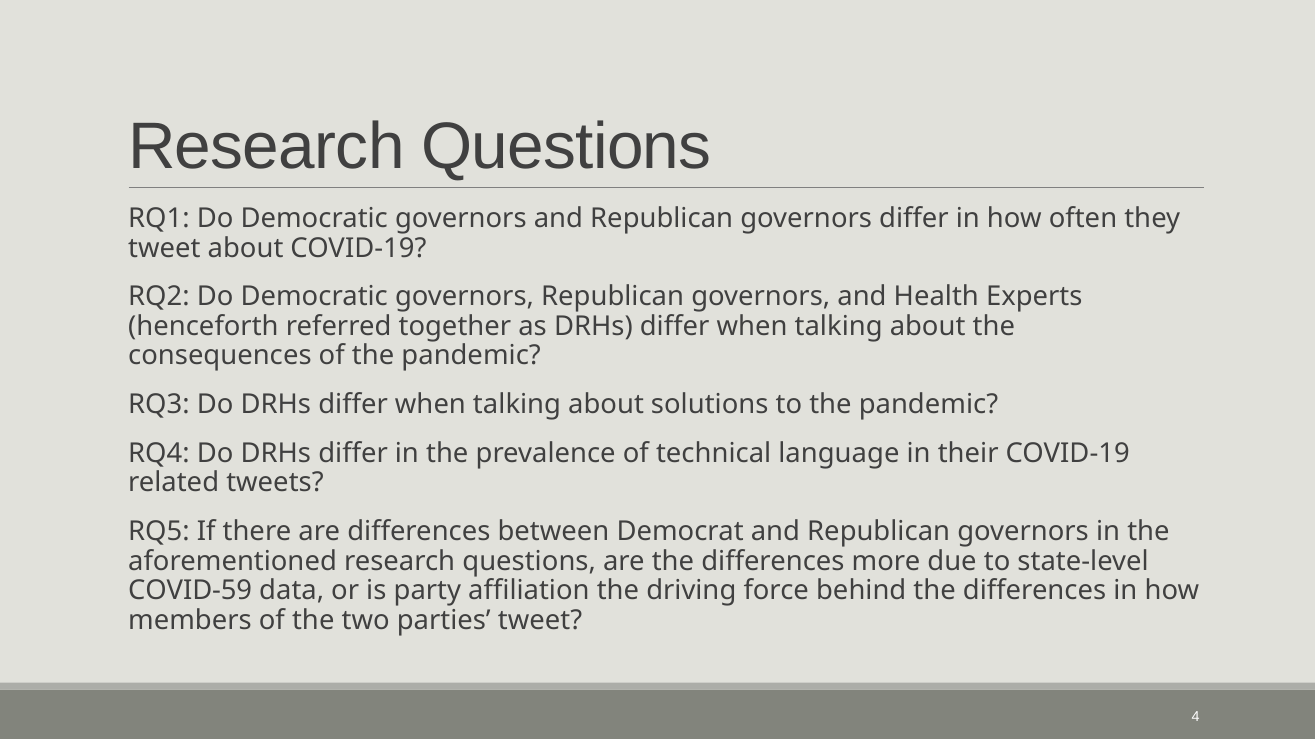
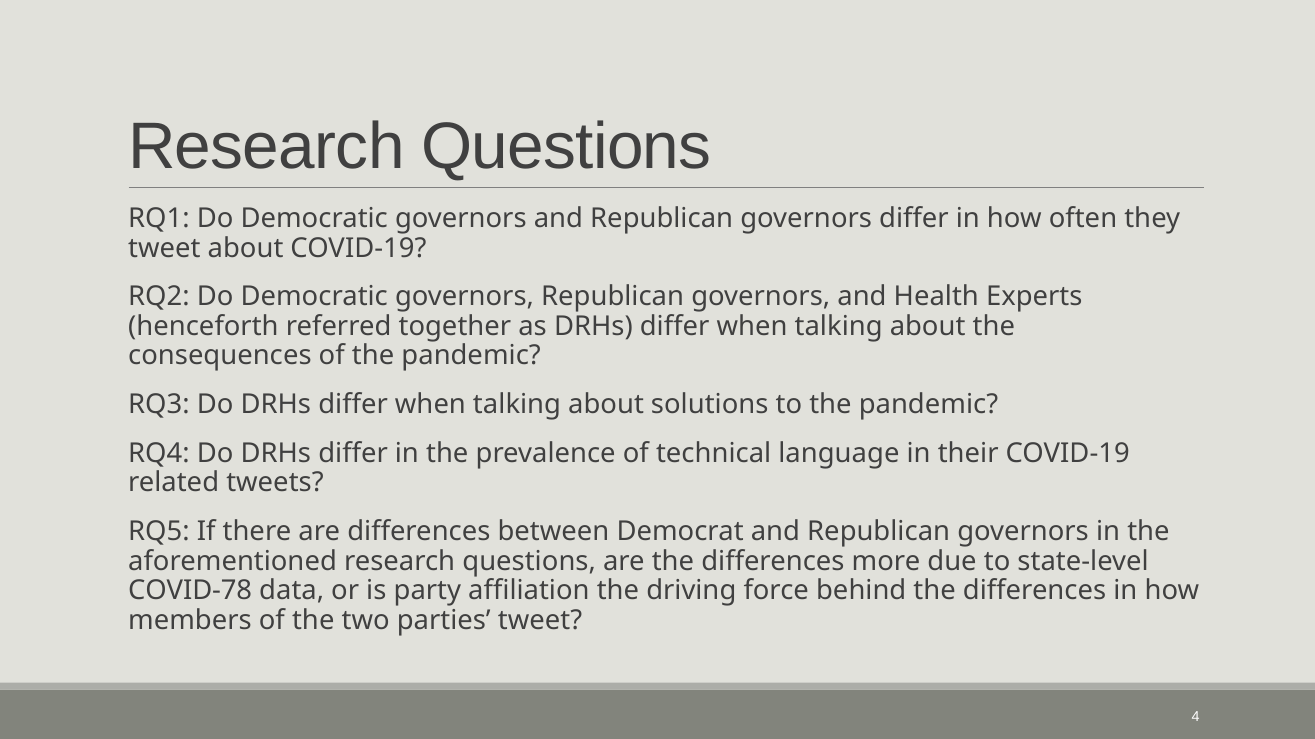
COVID-59: COVID-59 -> COVID-78
